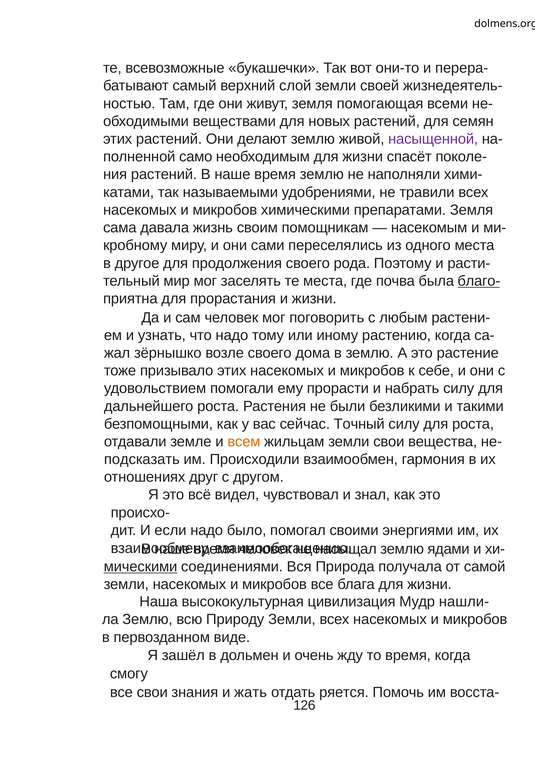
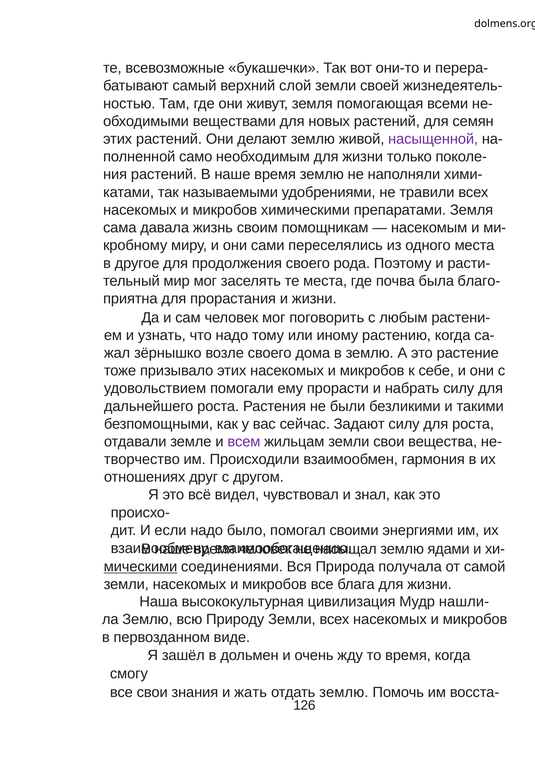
спасёт: спасёт -> только
благо- underline: present -> none
Точный: Точный -> Задают
всем colour: orange -> purple
подсказать: подсказать -> творчество
отдать ряется: ряется -> землю
